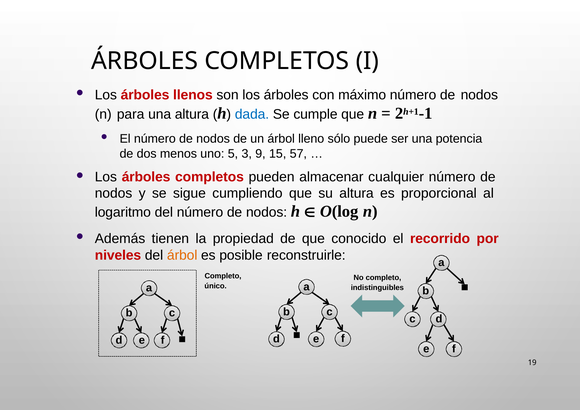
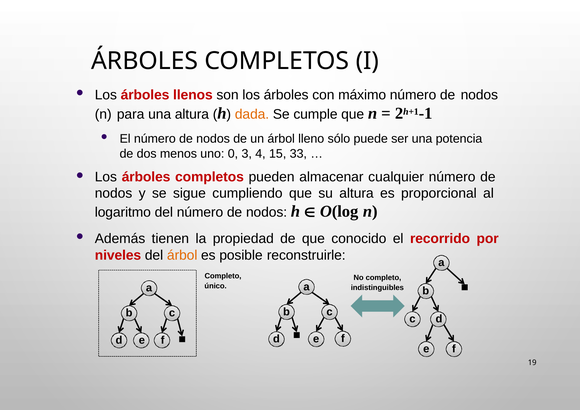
dada colour: blue -> orange
5: 5 -> 0
9: 9 -> 4
57: 57 -> 33
